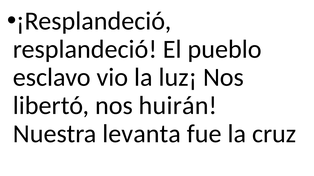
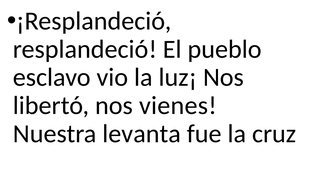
huirán: huirán -> vienes
